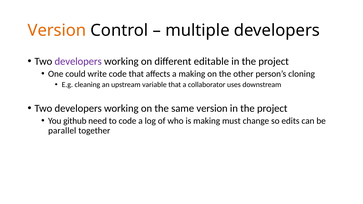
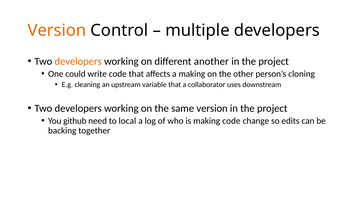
developers at (78, 61) colour: purple -> orange
editable: editable -> another
to code: code -> local
making must: must -> code
parallel: parallel -> backing
